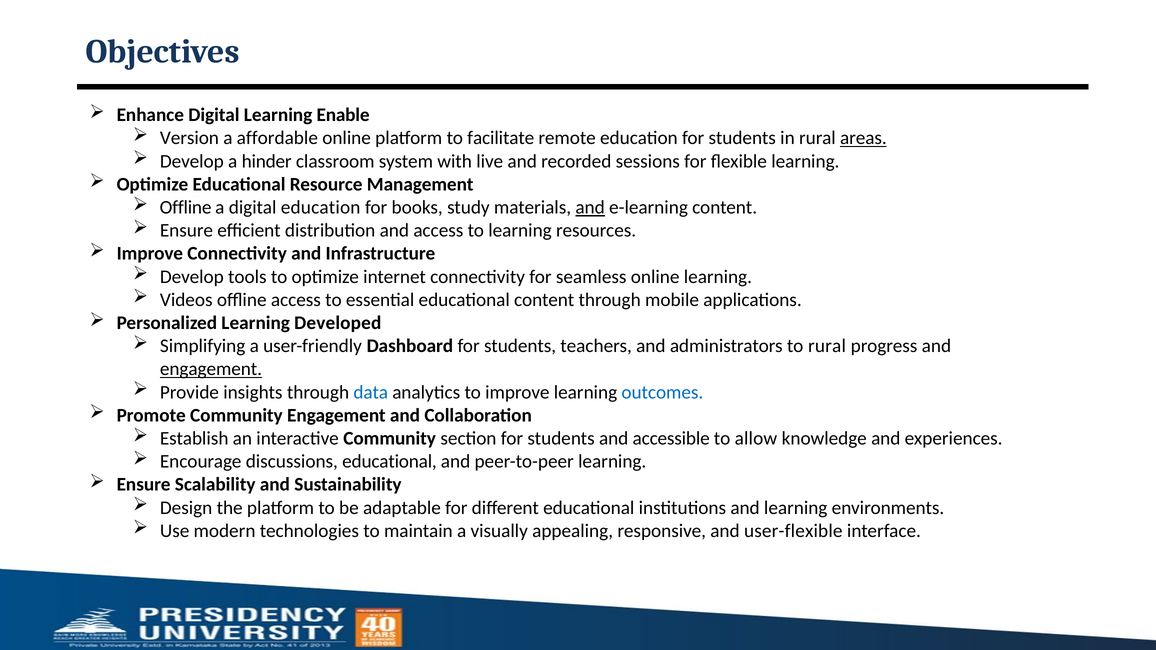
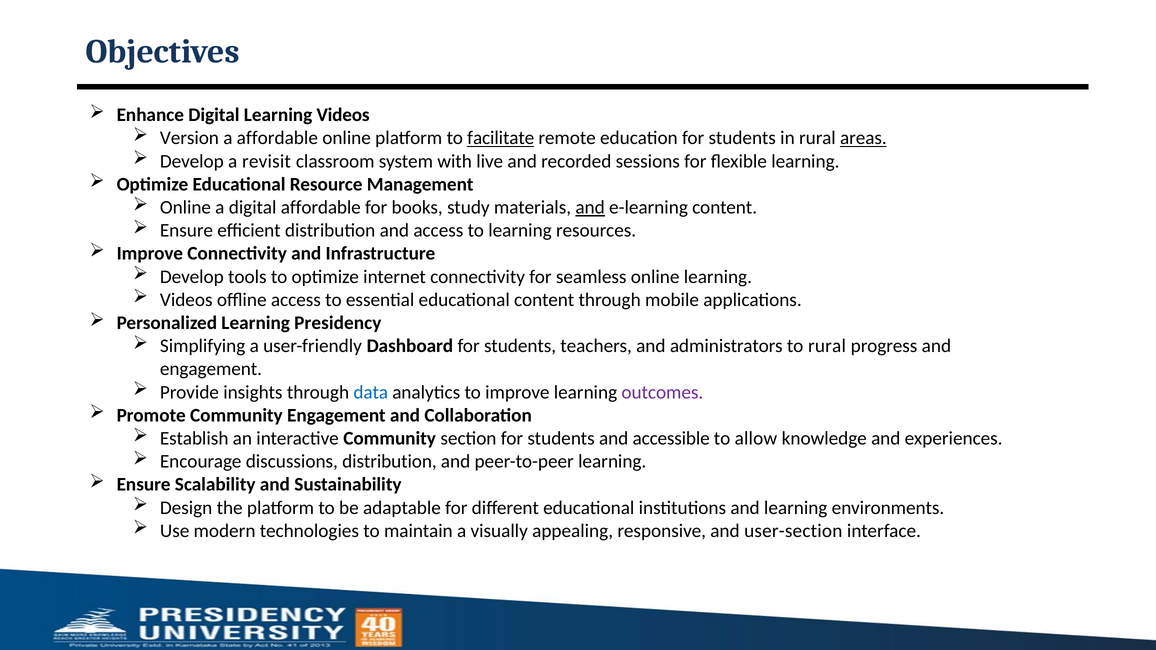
Learning Enable: Enable -> Videos
facilitate underline: none -> present
hinder: hinder -> revisit
Offline at (186, 207): Offline -> Online
digital education: education -> affordable
Developed: Developed -> Presidency
engagement at (211, 369) underline: present -> none
outcomes colour: blue -> purple
discussions educational: educational -> distribution
user-flexible: user-flexible -> user-section
